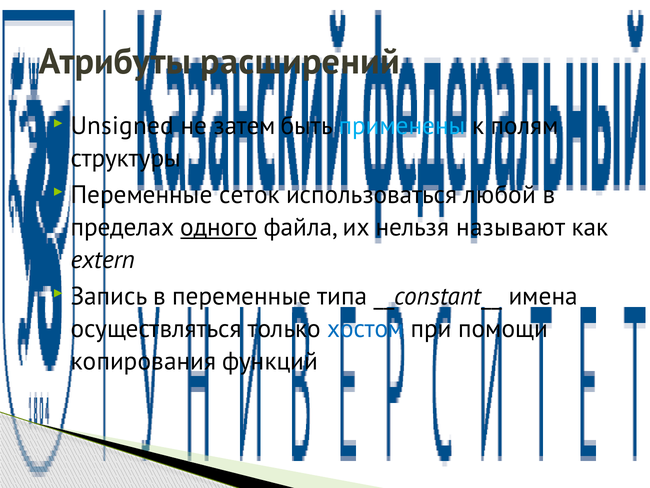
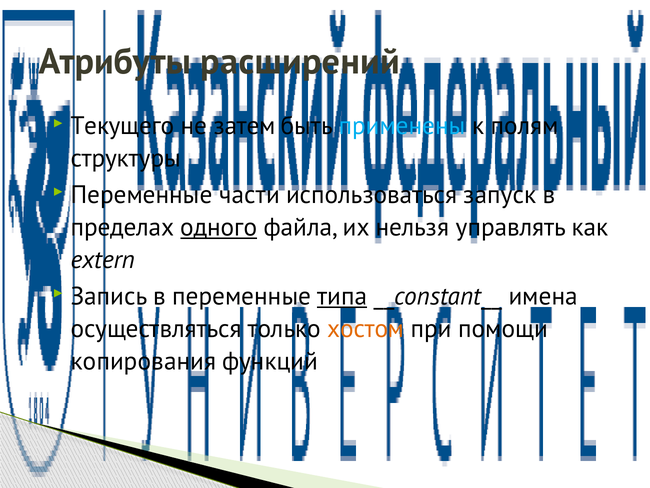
Unsigned: Unsigned -> Текущего
сеток: сеток -> части
любой: любой -> запуск
называют: называют -> управлять
типа underline: none -> present
хостом colour: blue -> orange
